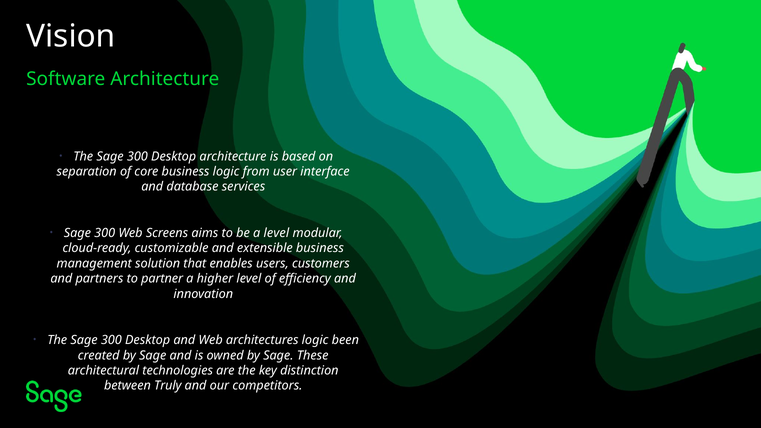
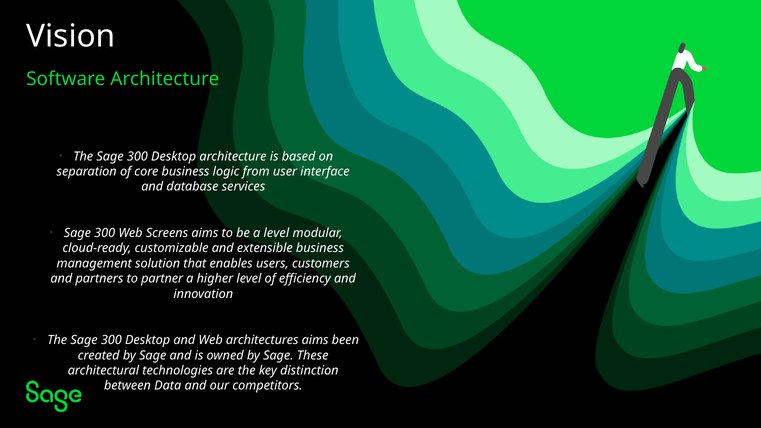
architectures logic: logic -> aims
Truly: Truly -> Data
